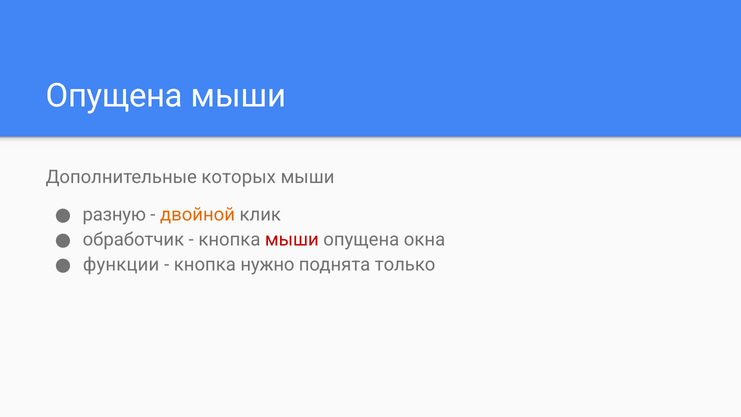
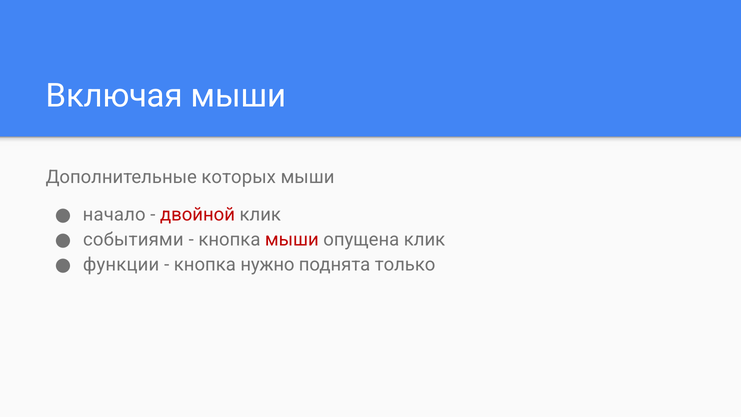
Опущена at (114, 96): Опущена -> Включая
разную: разную -> начало
двойной colour: orange -> red
обработчик: обработчик -> событиями
опущена окна: окна -> клик
